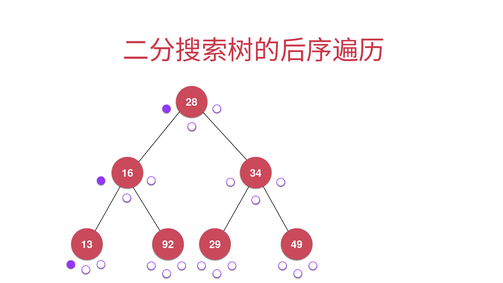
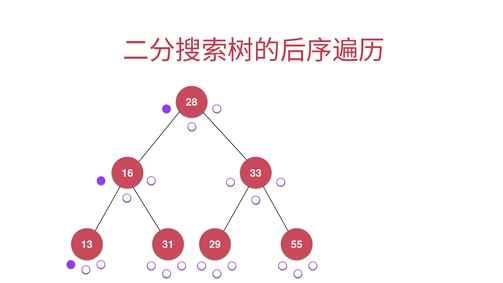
34: 34 -> 33
92: 92 -> 31
49: 49 -> 55
